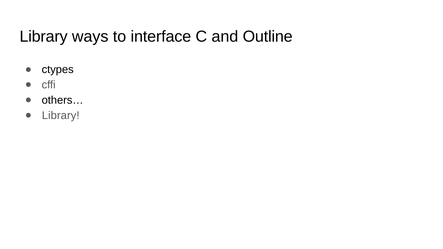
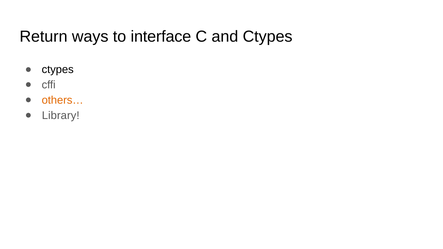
Library at (44, 37): Library -> Return
and Outline: Outline -> Ctypes
others… colour: black -> orange
